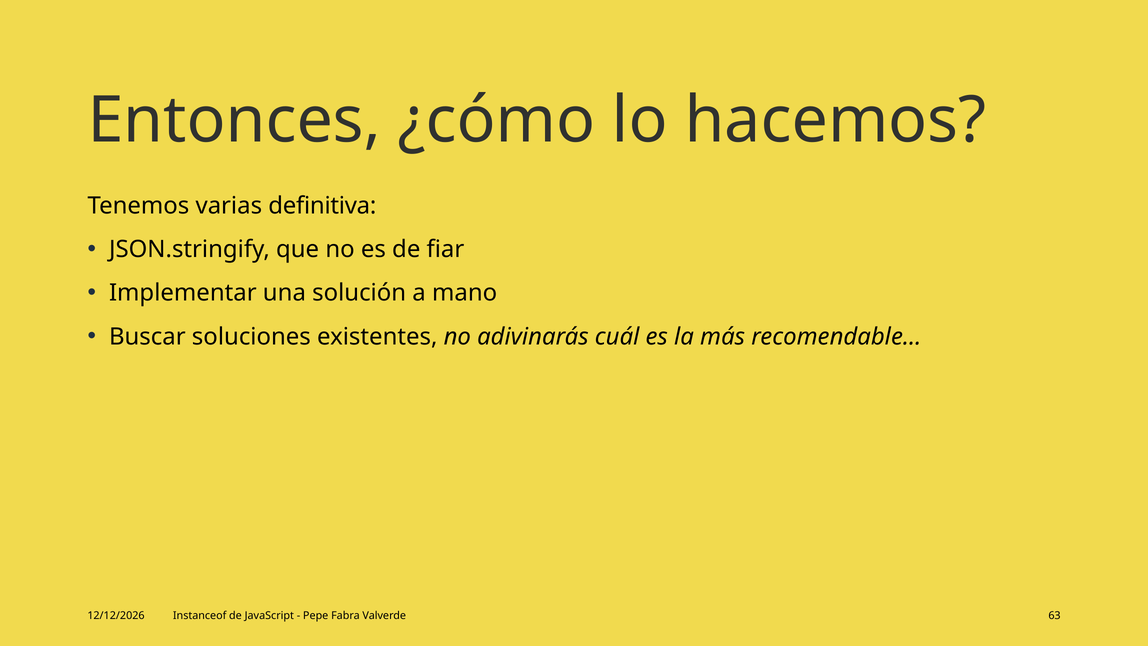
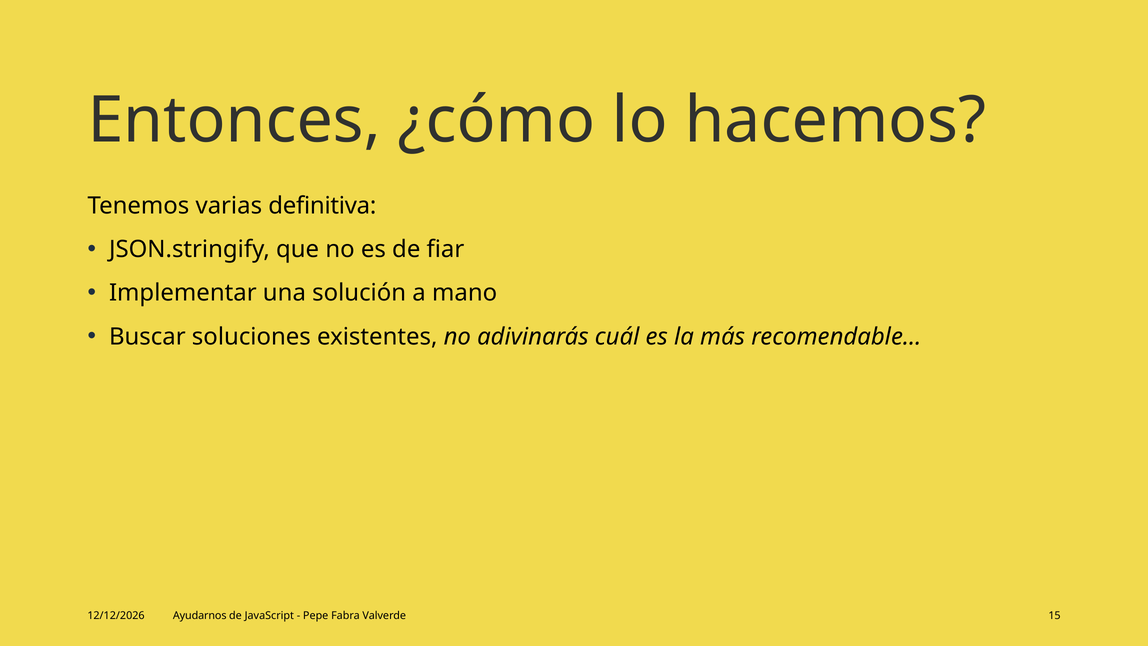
Instanceof: Instanceof -> Ayudarnos
63: 63 -> 15
